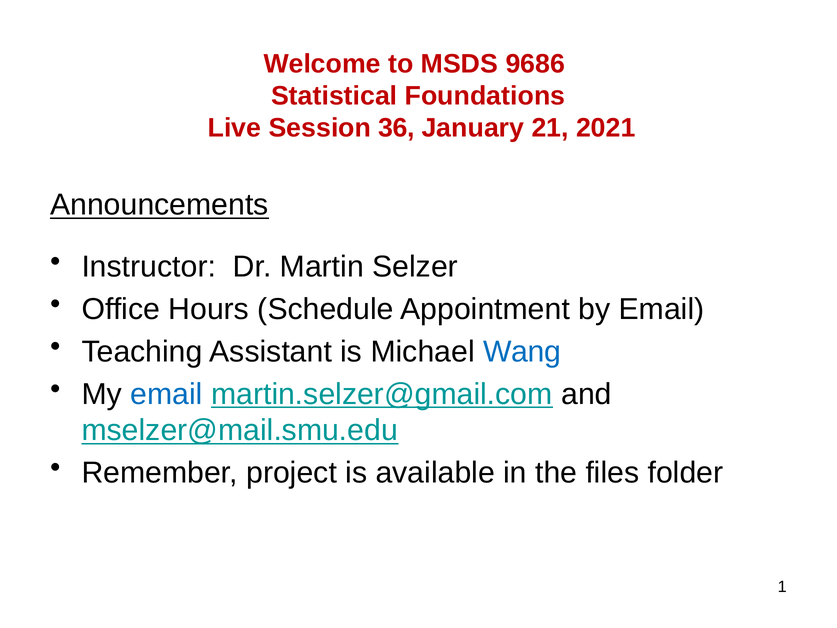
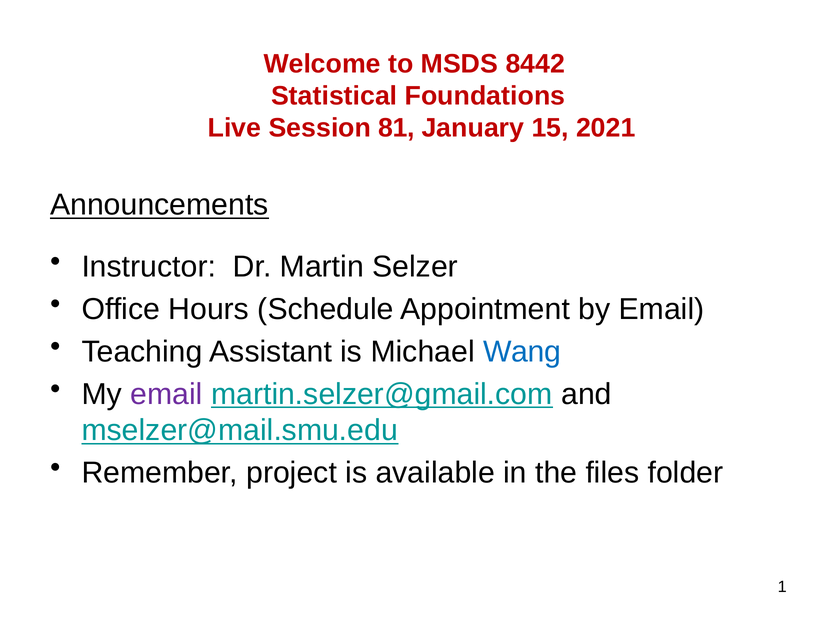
9686: 9686 -> 8442
36: 36 -> 81
21: 21 -> 15
email at (166, 394) colour: blue -> purple
